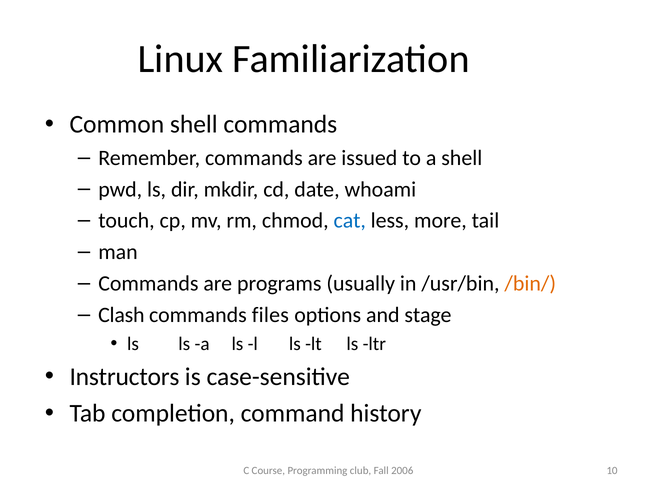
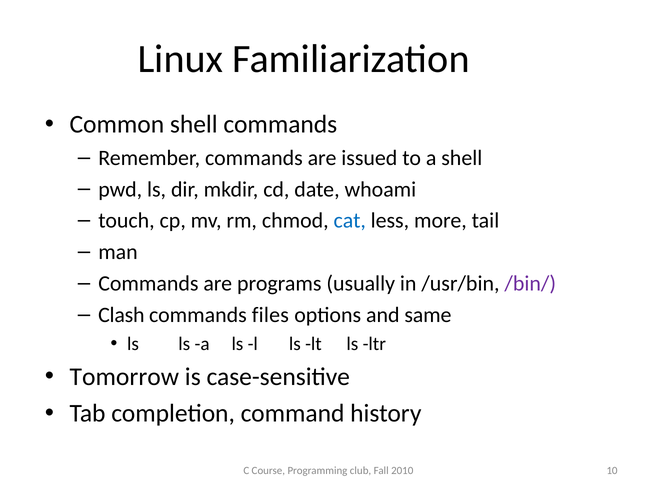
/bin/ colour: orange -> purple
stage: stage -> same
Instructors: Instructors -> Tomorrow
2006: 2006 -> 2010
